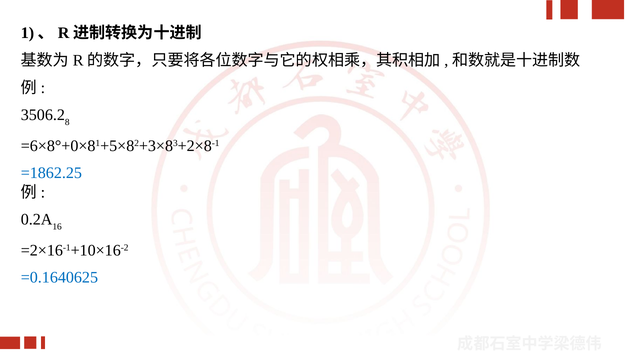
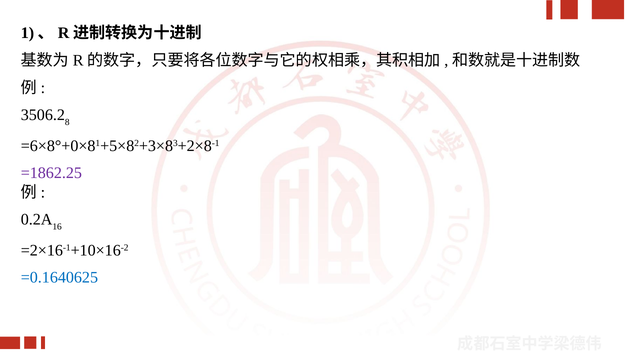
=1862.25 colour: blue -> purple
